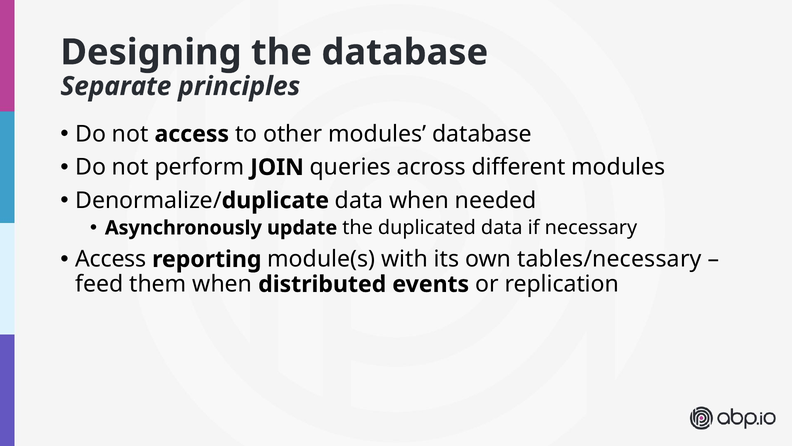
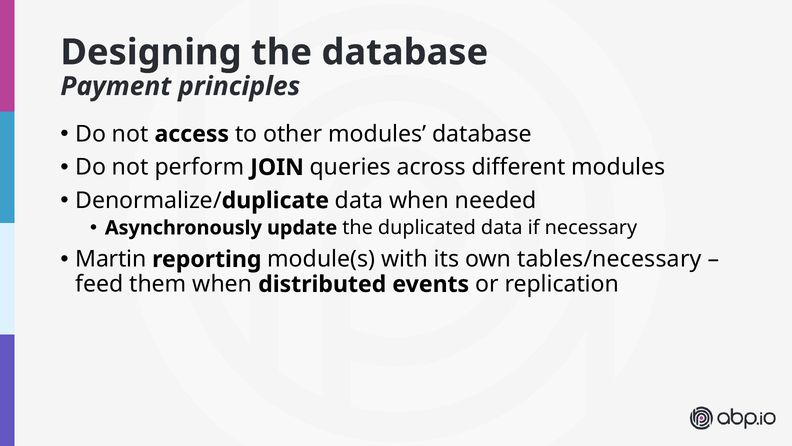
Separate: Separate -> Payment
Access at (111, 259): Access -> Martin
